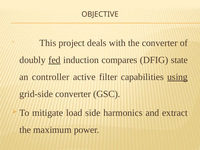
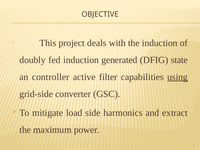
the converter: converter -> induction
fed underline: present -> none
compares: compares -> generated
